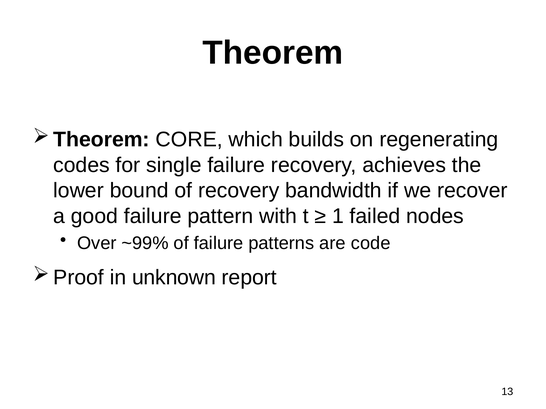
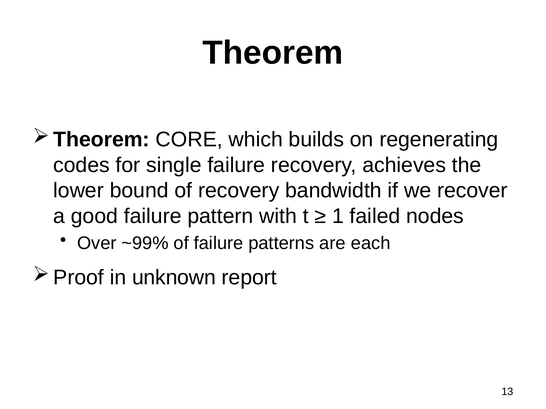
code: code -> each
